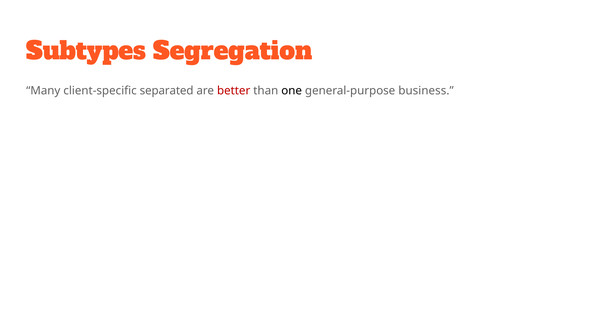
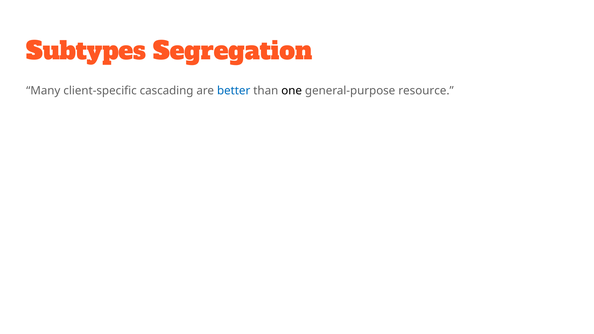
separated: separated -> cascading
better colour: red -> blue
business: business -> resource
